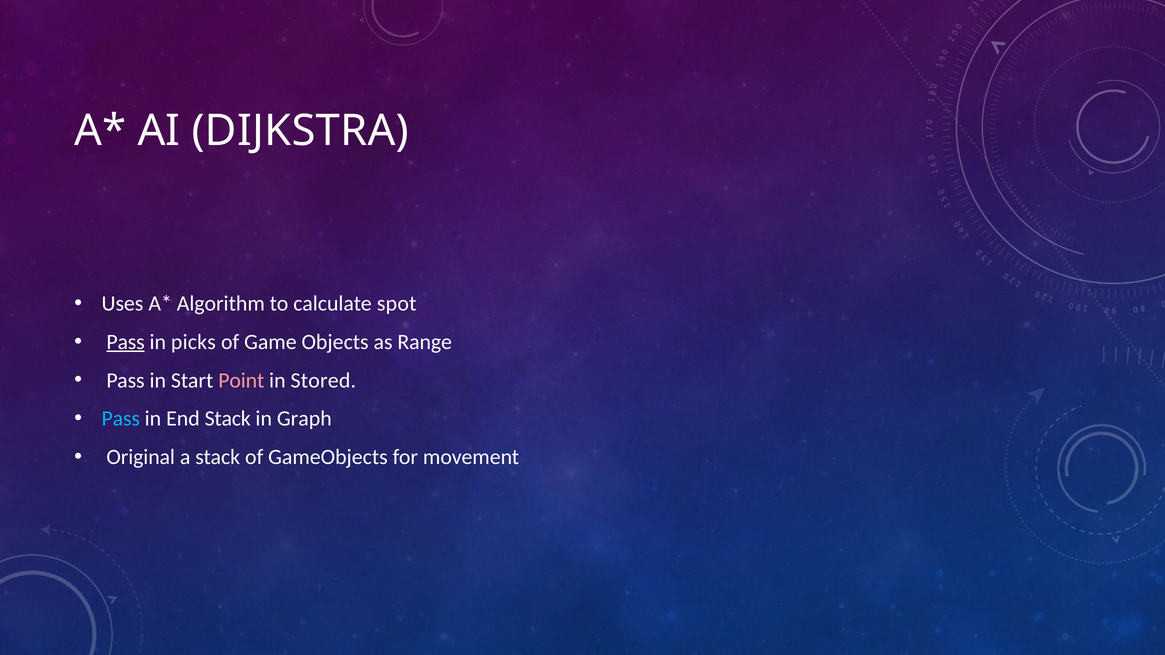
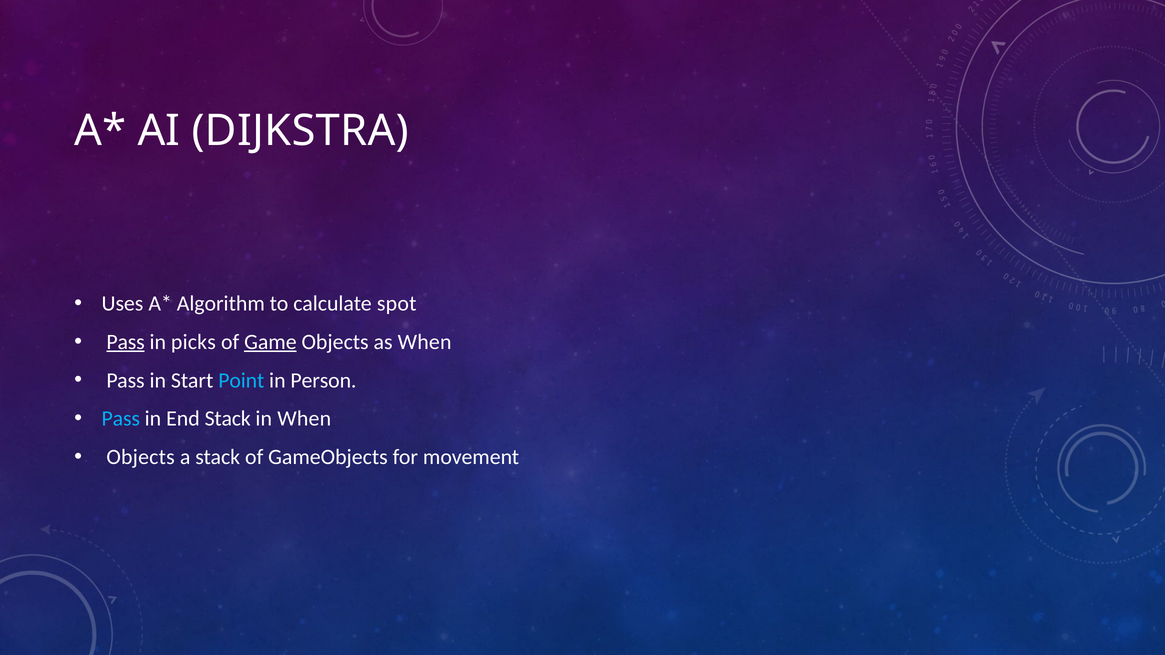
Game underline: none -> present
as Range: Range -> When
Point colour: pink -> light blue
Stored: Stored -> Person
in Graph: Graph -> When
Original at (141, 457): Original -> Objects
